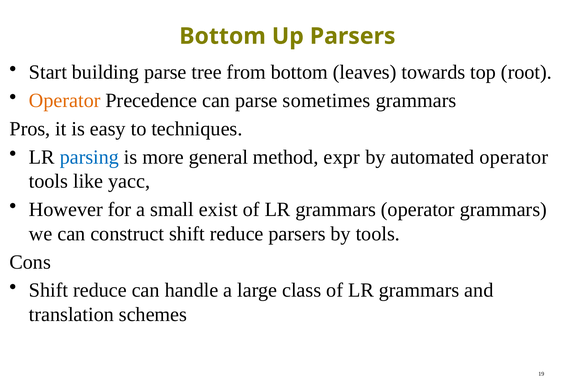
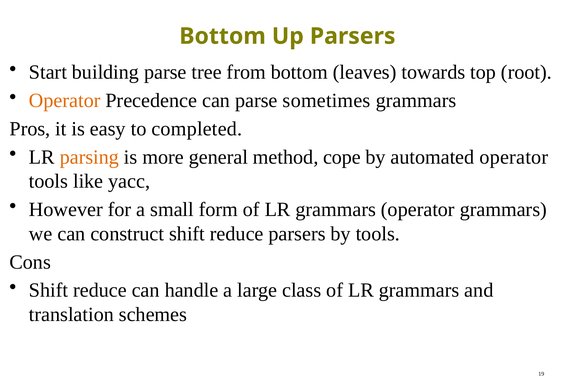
techniques: techniques -> completed
parsing colour: blue -> orange
expr: expr -> cope
exist: exist -> form
